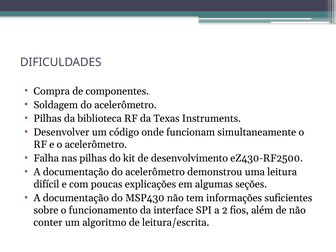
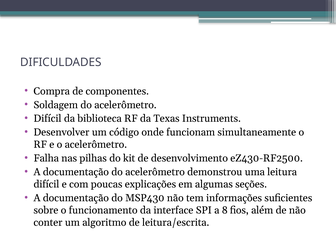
Pilhas at (48, 119): Pilhas -> Difícil
2: 2 -> 8
